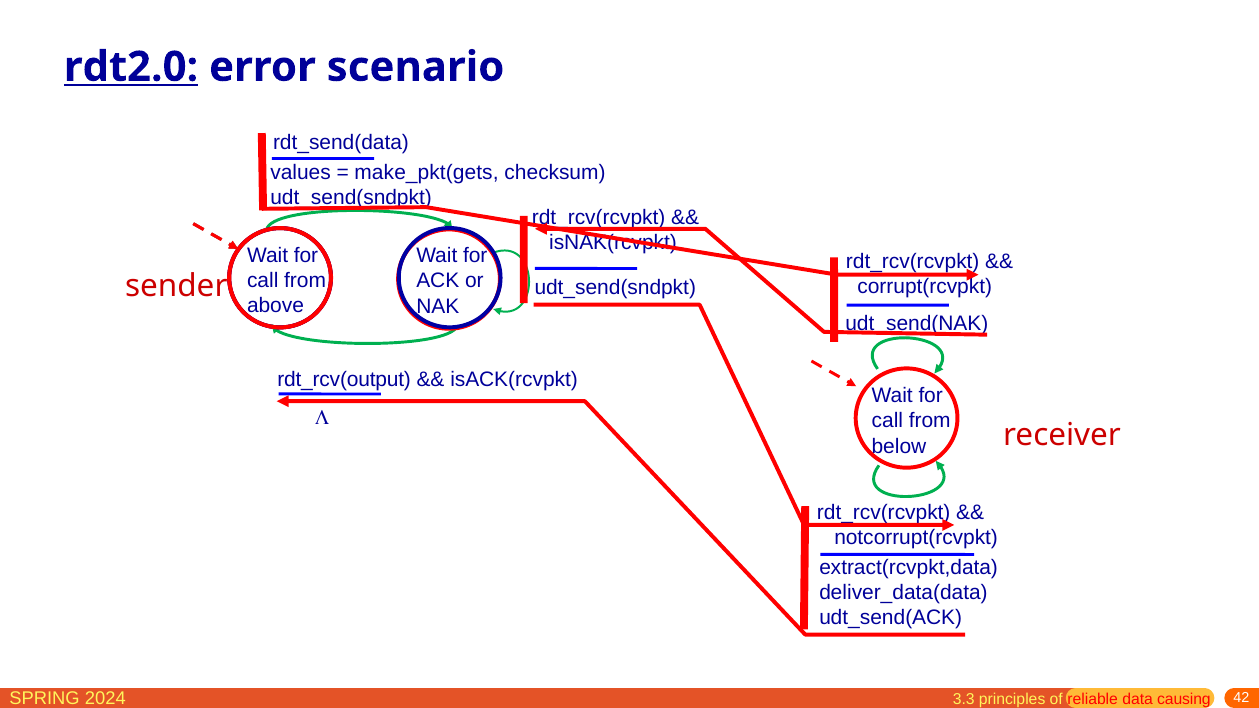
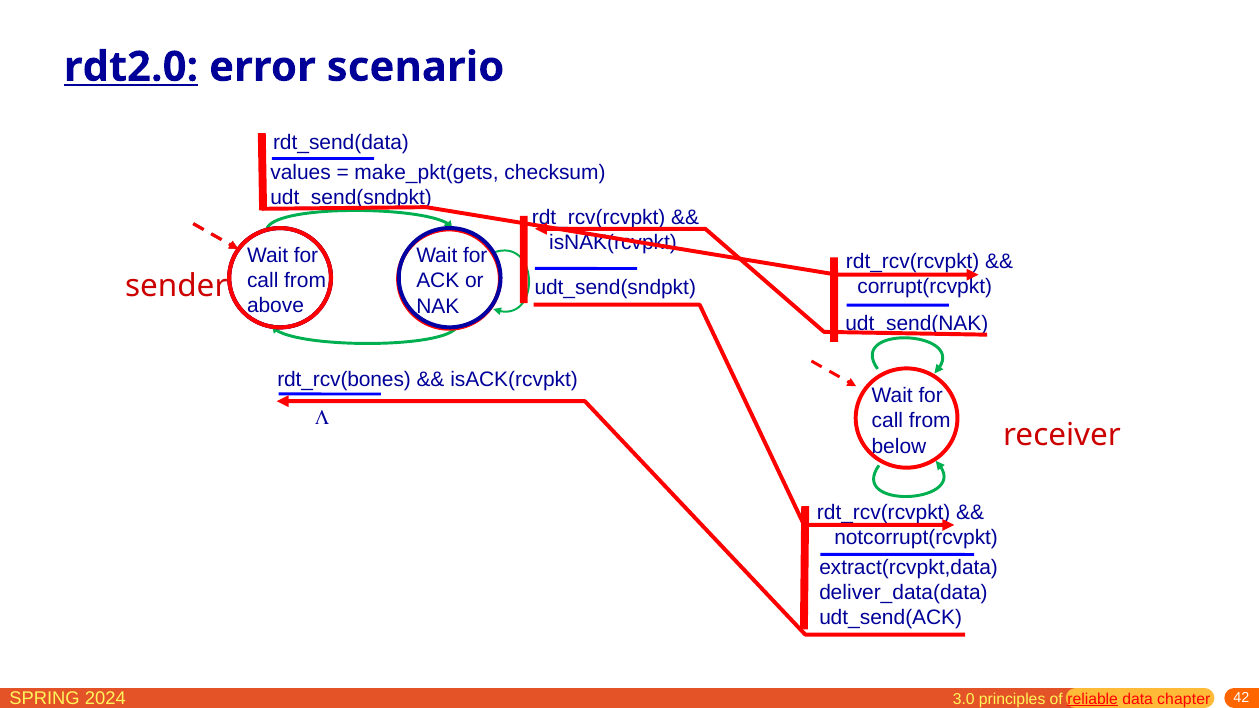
rdt_rcv(output: rdt_rcv(output -> rdt_rcv(bones
3.3: 3.3 -> 3.0
reliable underline: none -> present
causing: causing -> chapter
